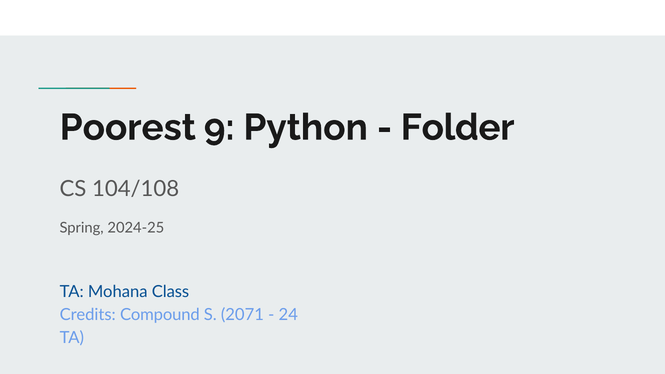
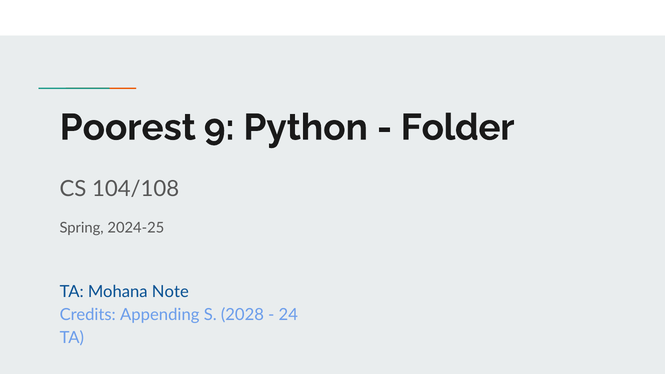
Class: Class -> Note
Compound: Compound -> Appending
2071: 2071 -> 2028
